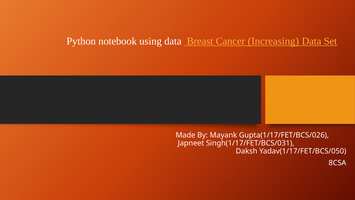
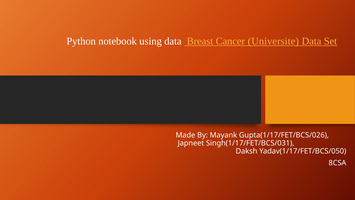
Increasing: Increasing -> Universite
